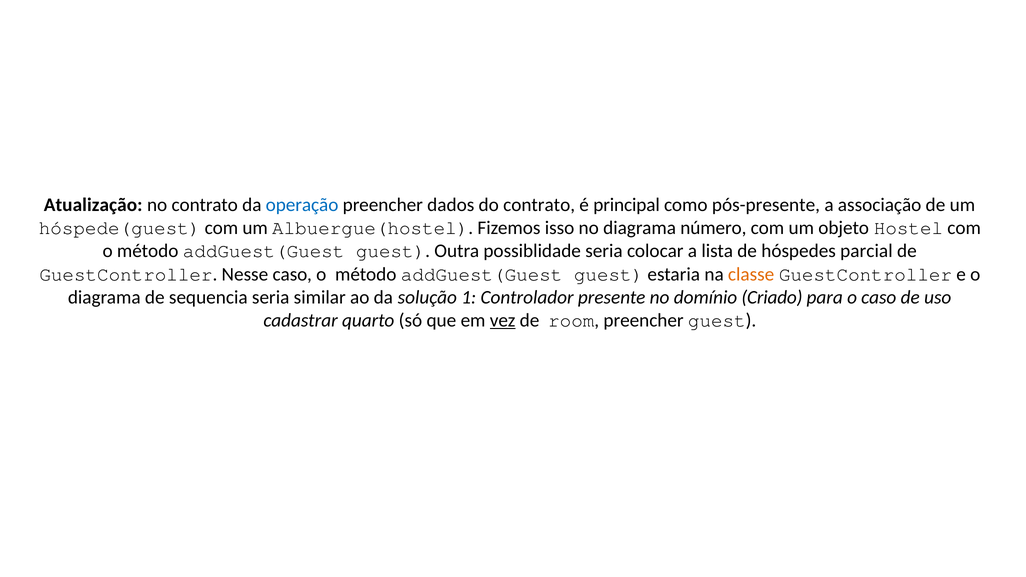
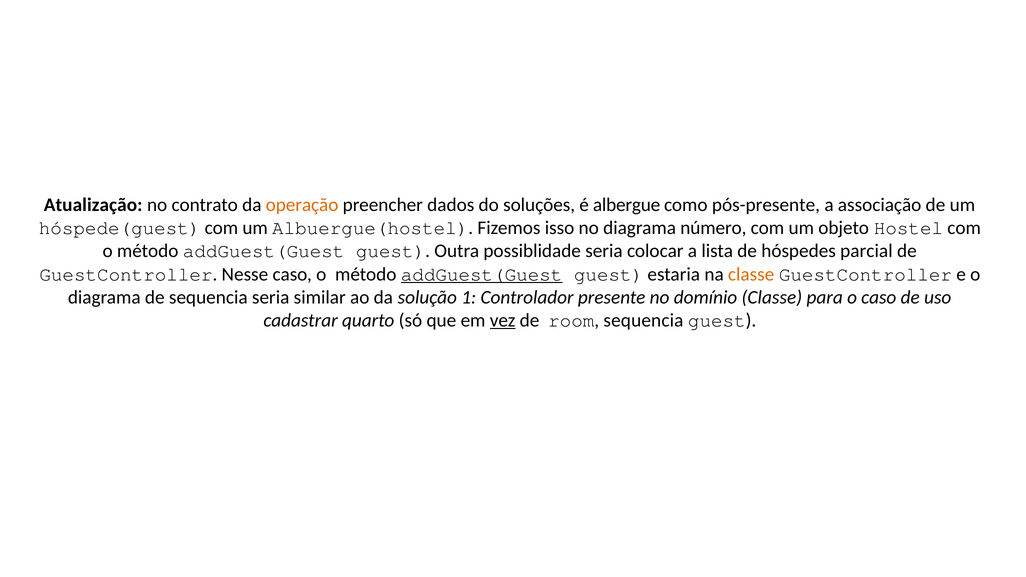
operação colour: blue -> orange
do contrato: contrato -> soluções
principal: principal -> albergue
addGuest(Guest at (482, 274) underline: none -> present
domínio Criado: Criado -> Classe
room preencher: preencher -> sequencia
